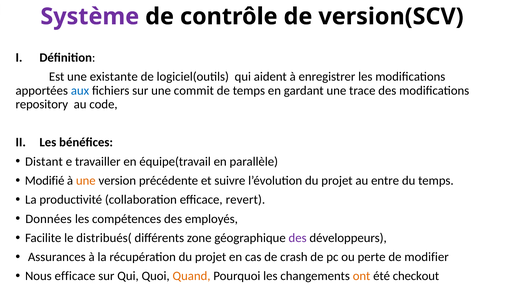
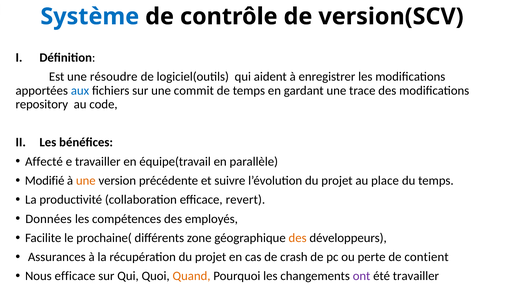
Système colour: purple -> blue
existante: existante -> résoudre
Distant: Distant -> Affecté
entre: entre -> place
distribués(: distribués( -> prochaine(
des at (298, 238) colour: purple -> orange
modifier: modifier -> contient
ont colour: orange -> purple
été checkout: checkout -> travailler
